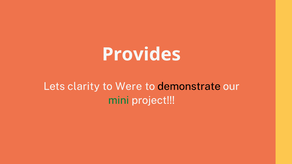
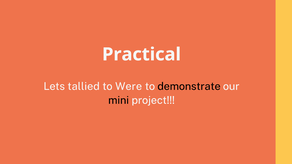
Provides: Provides -> Practical
clarity: clarity -> tallied
mini colour: green -> black
